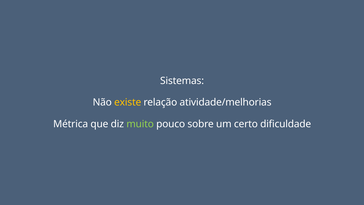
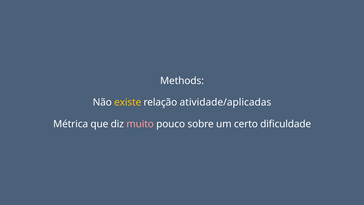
Sistemas: Sistemas -> Methods
atividade/melhorias: atividade/melhorias -> atividade/aplicadas
muito colour: light green -> pink
